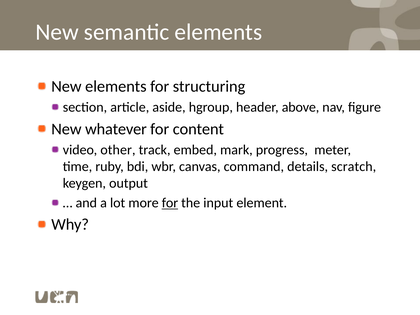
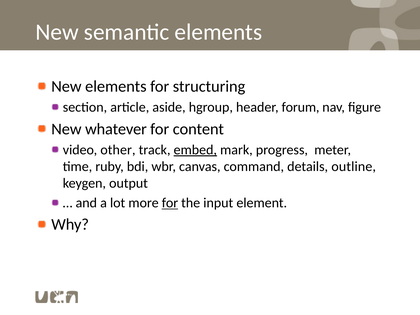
above: above -> forum
embed underline: none -> present
scratch: scratch -> outline
